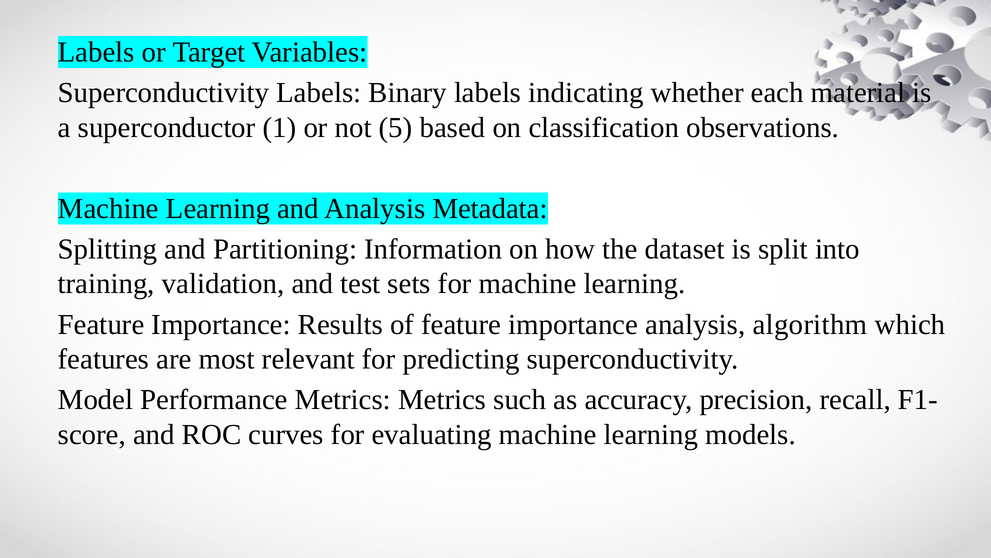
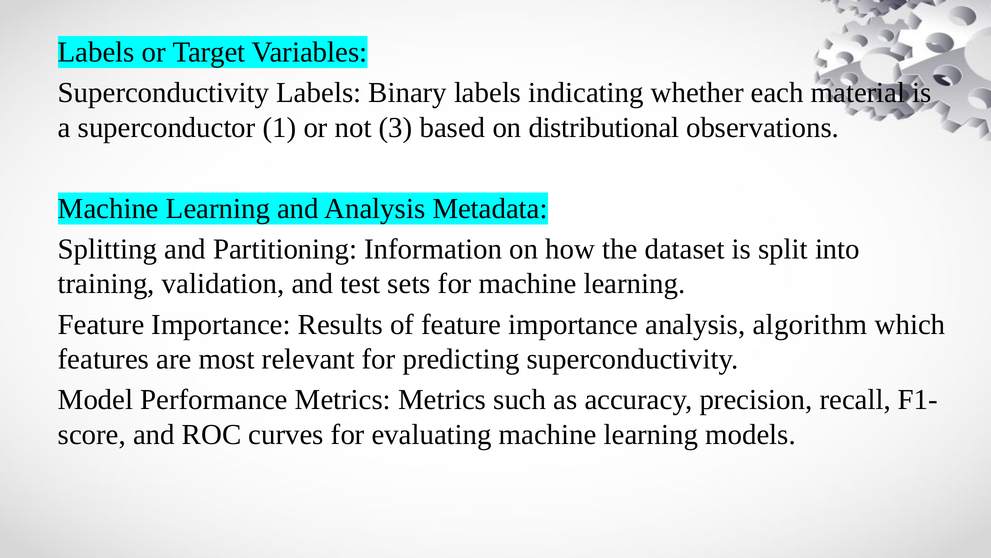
5: 5 -> 3
classification: classification -> distributional
